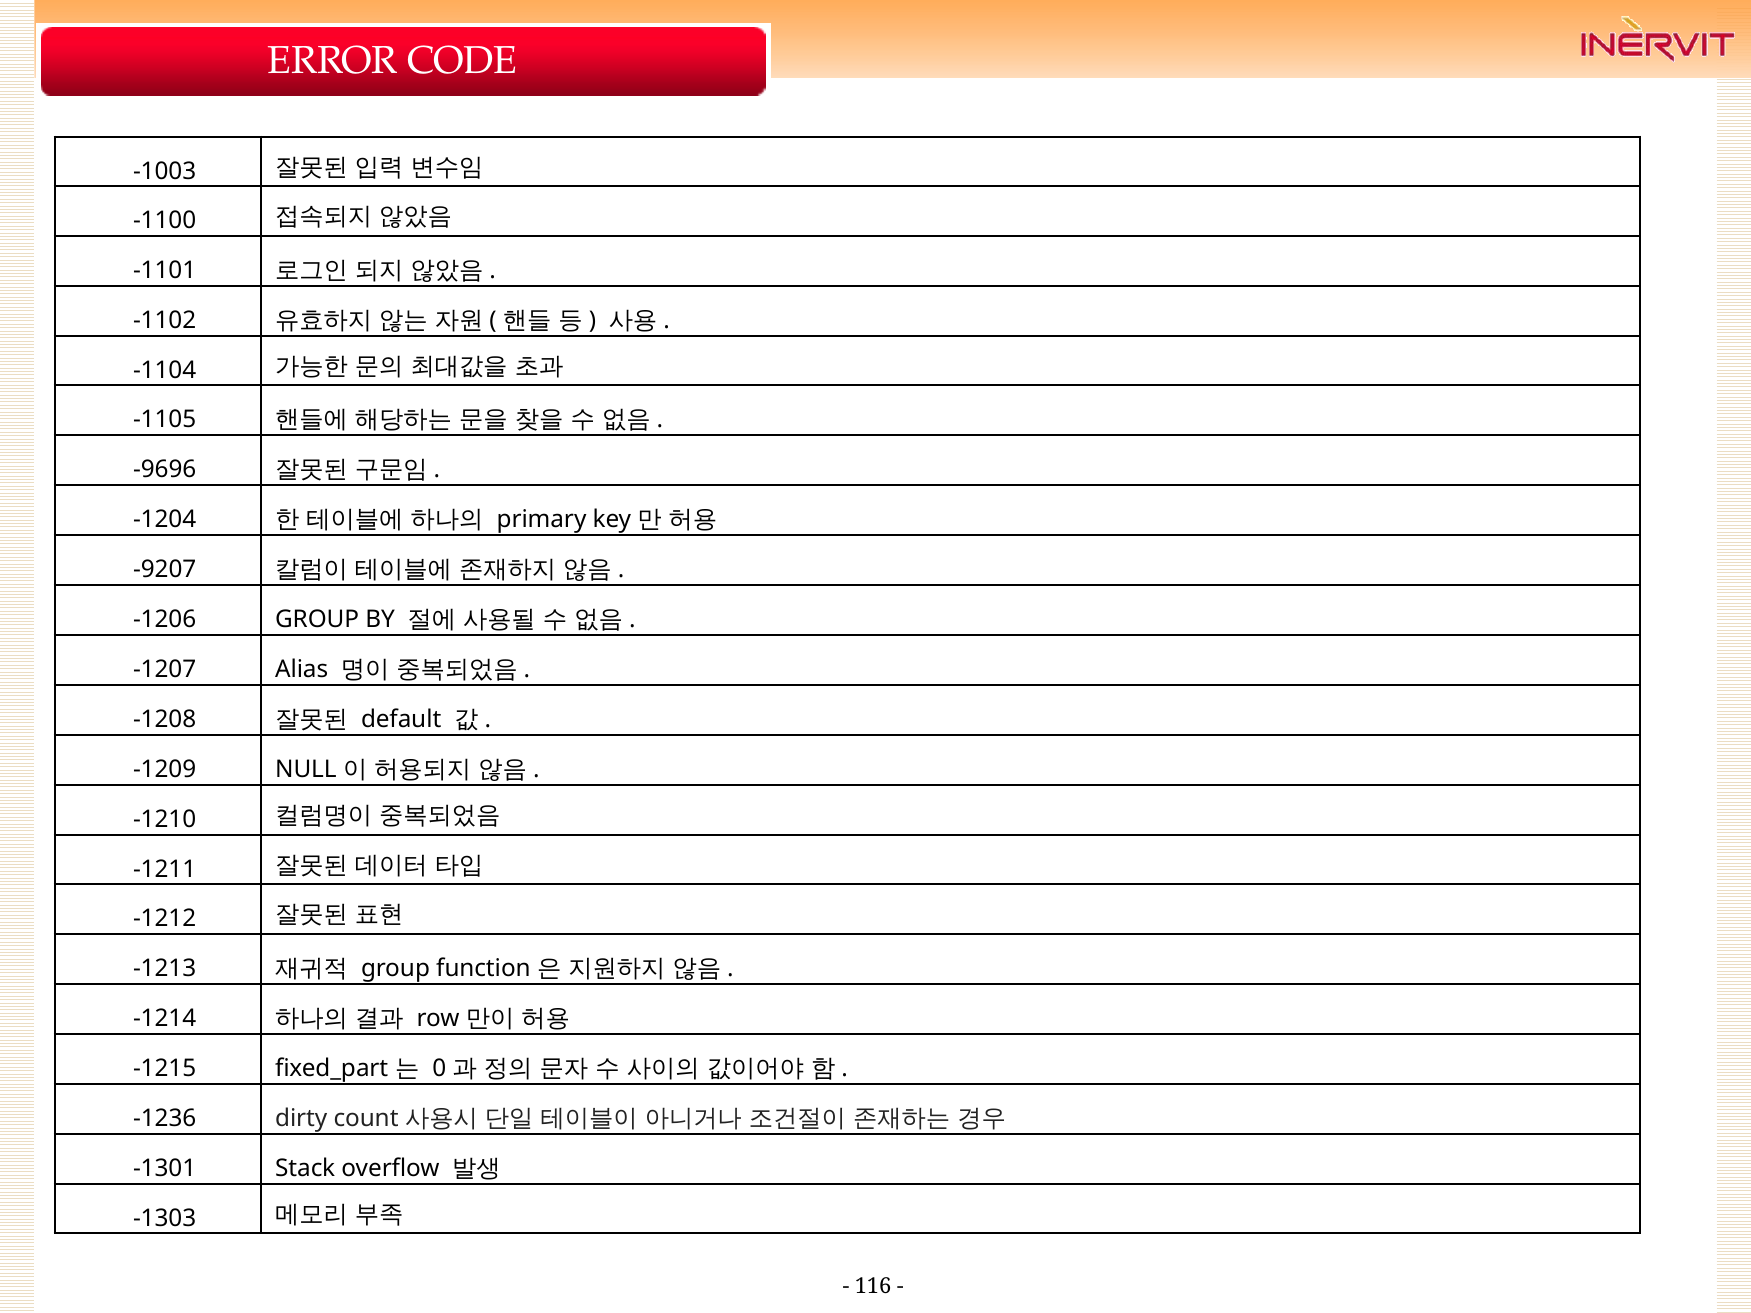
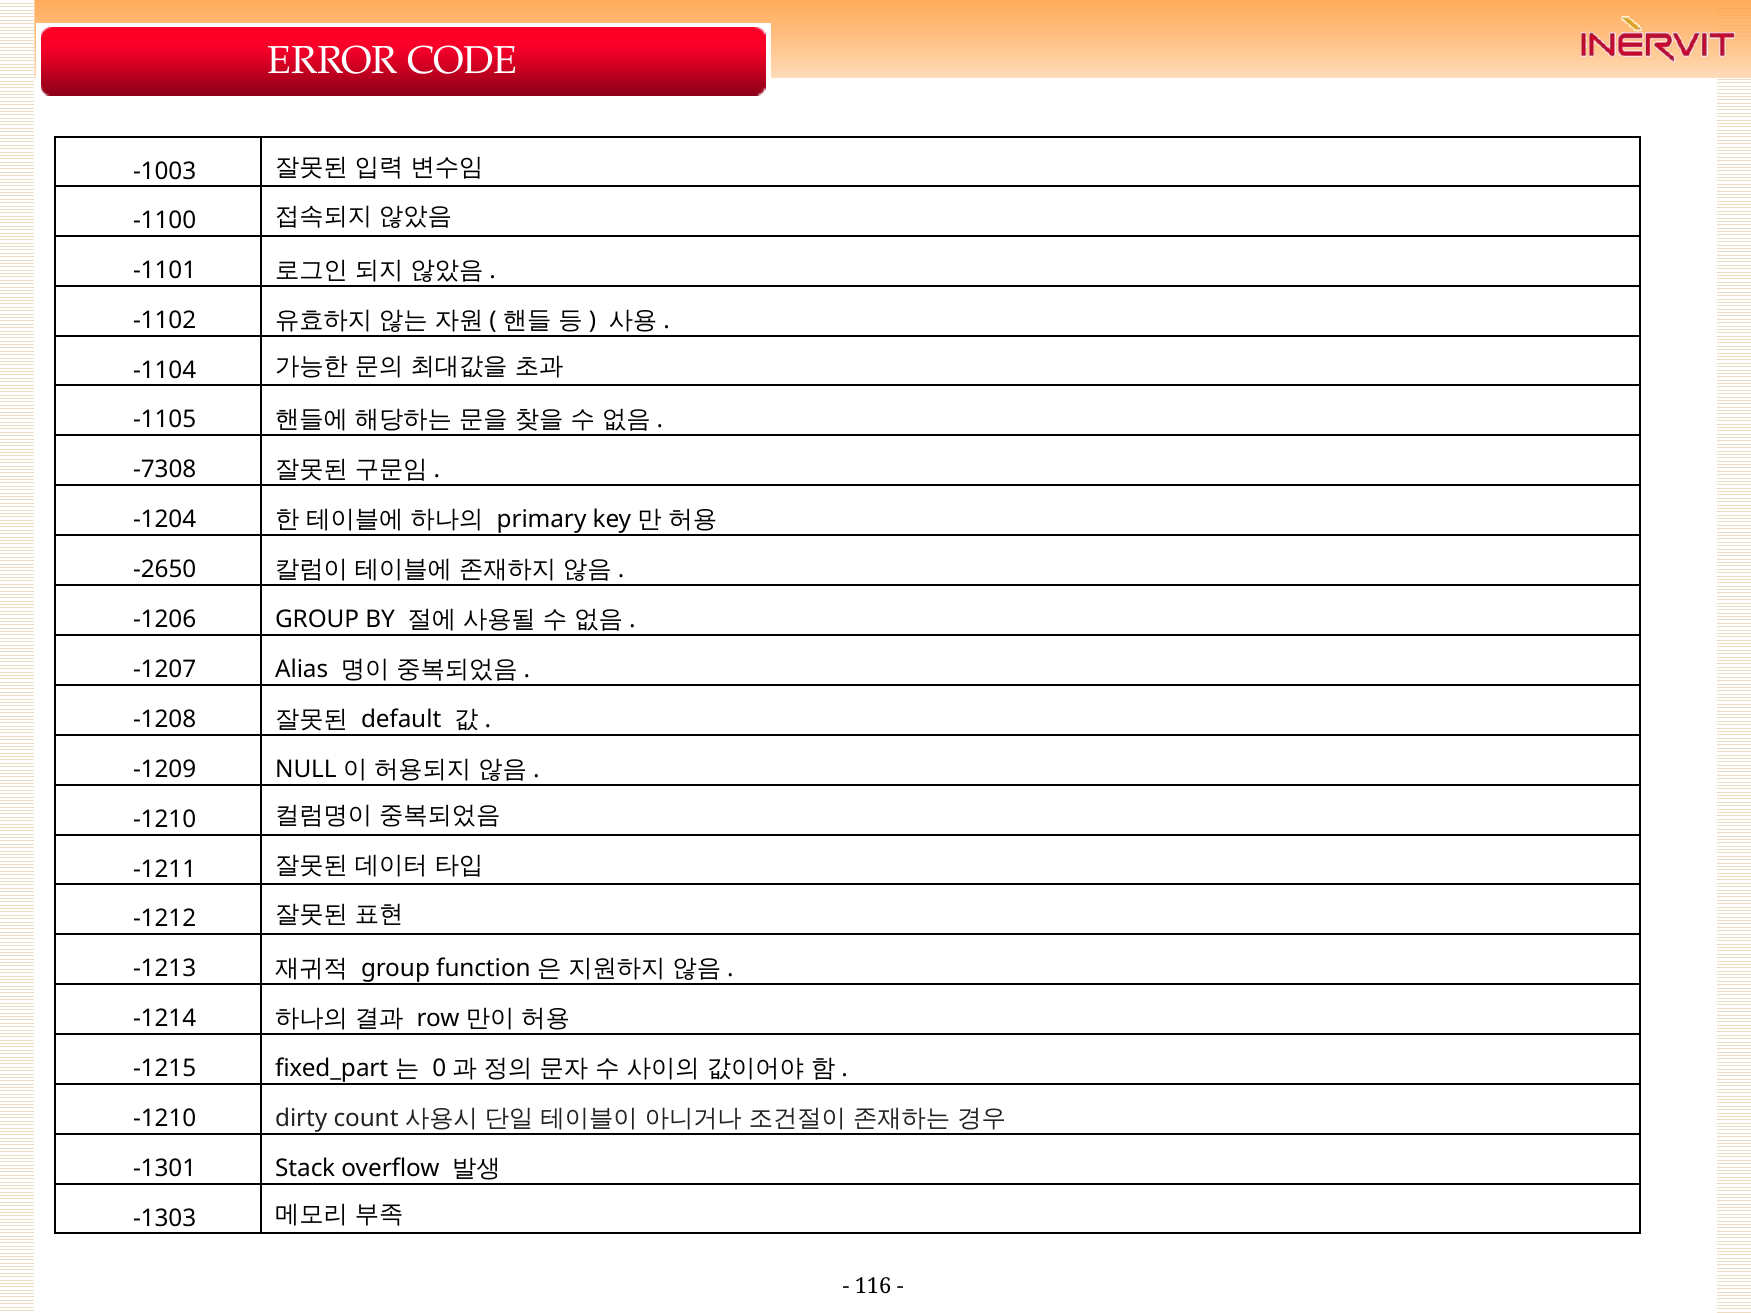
-9696: -9696 -> -7308
-9207: -9207 -> -2650
-1236 at (165, 1118): -1236 -> -1210
